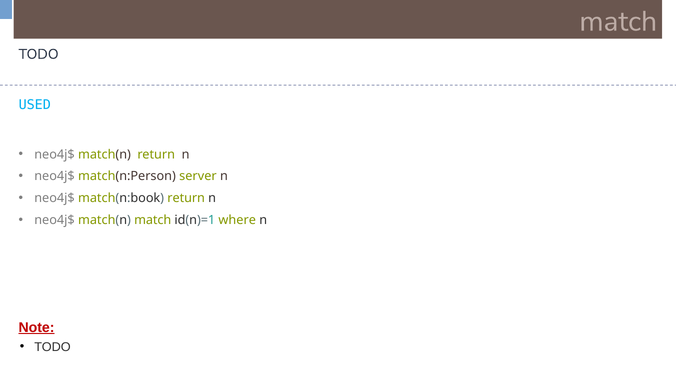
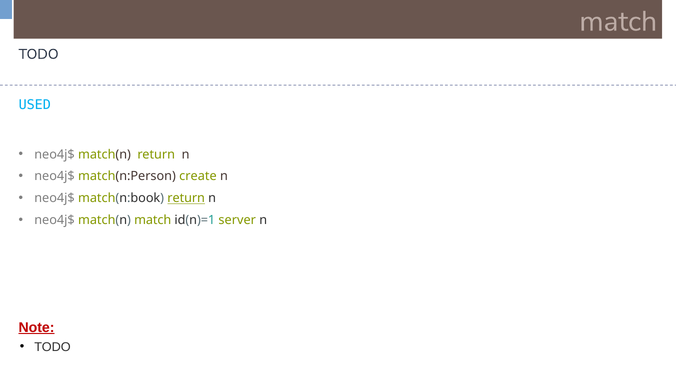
server: server -> create
return at (186, 198) underline: none -> present
where: where -> server
